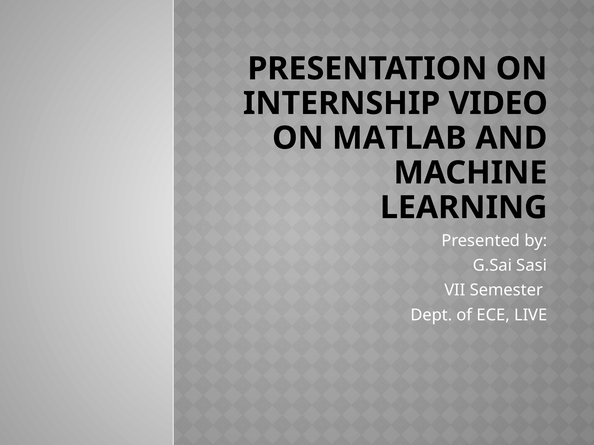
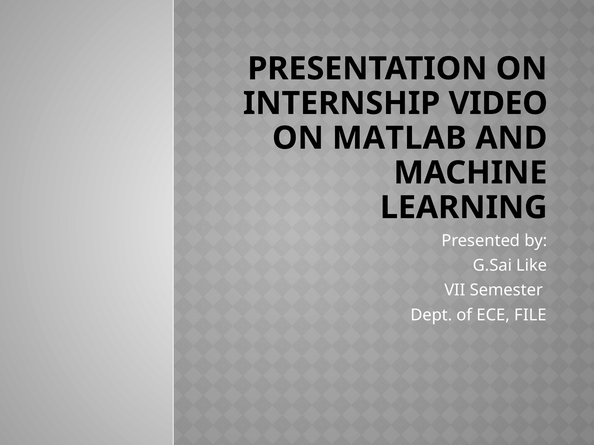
Sasi: Sasi -> Like
LIVE: LIVE -> FILE
